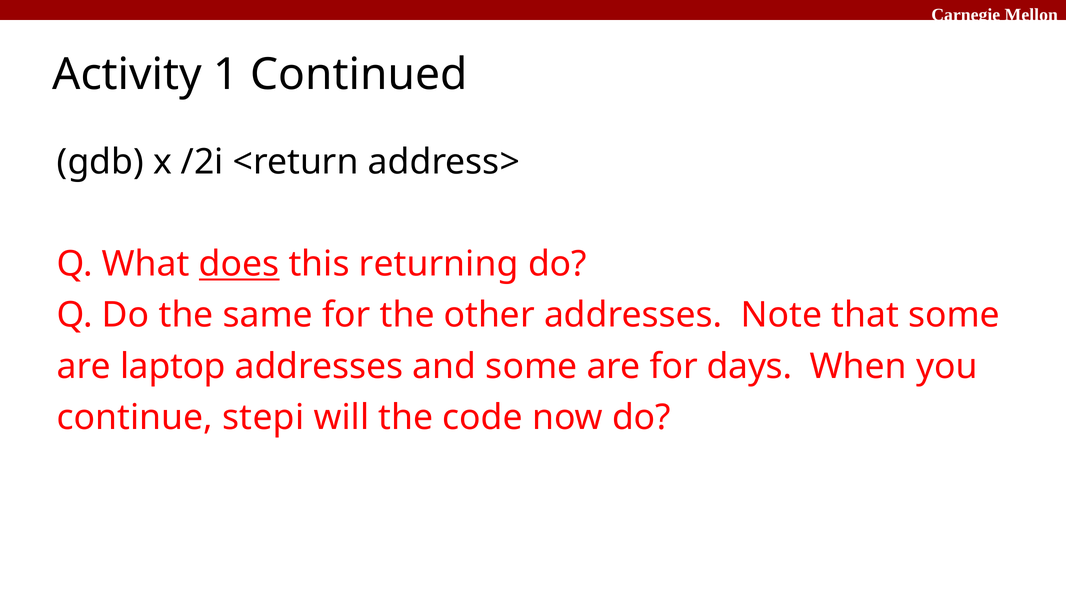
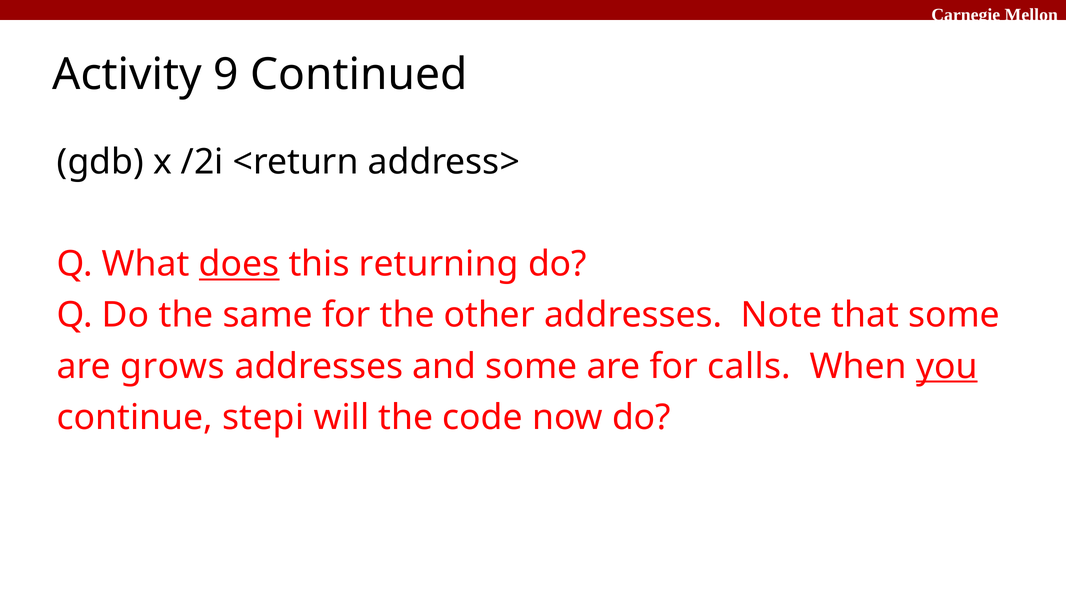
1: 1 -> 9
laptop: laptop -> grows
days: days -> calls
you underline: none -> present
